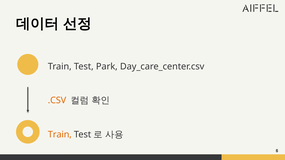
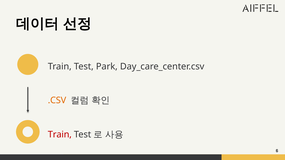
Train at (60, 135) colour: orange -> red
